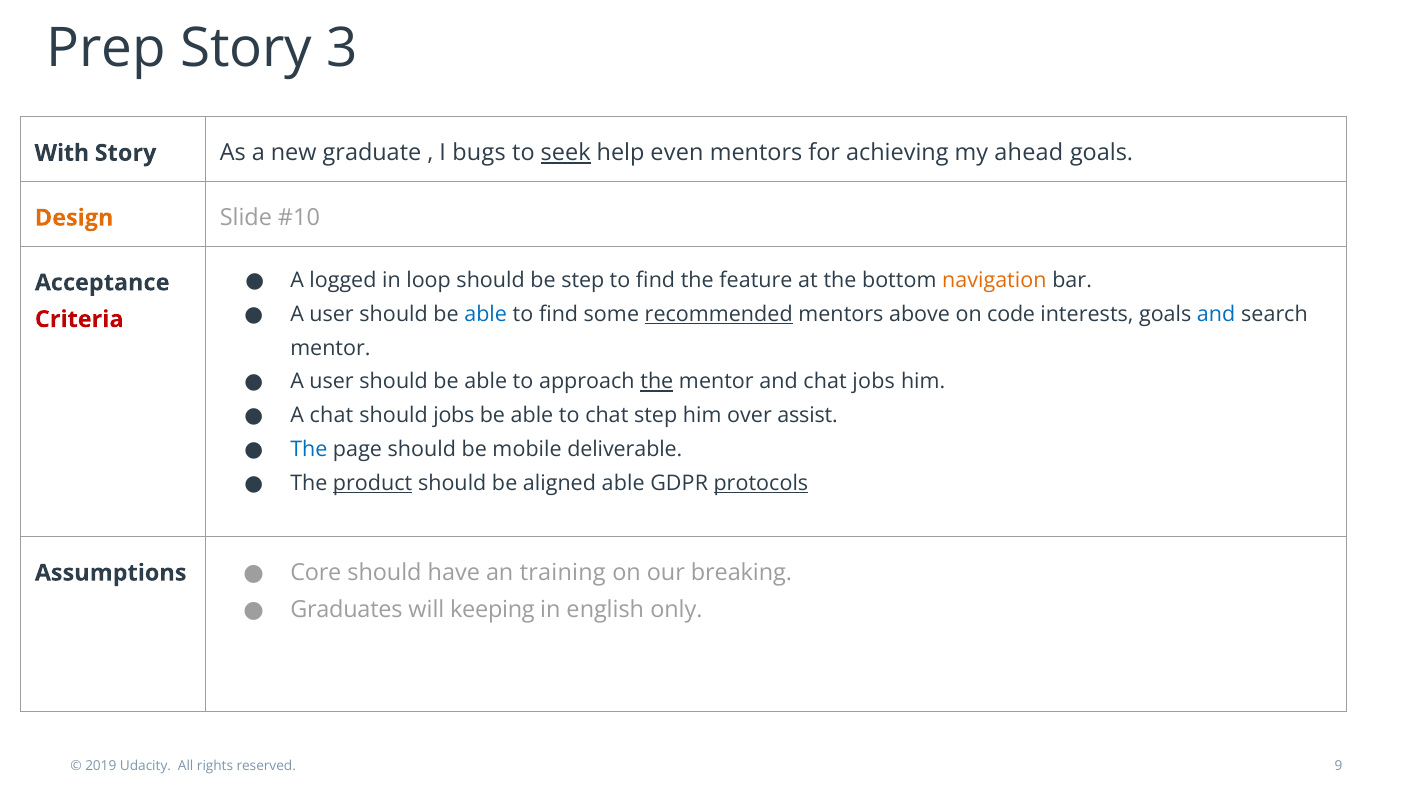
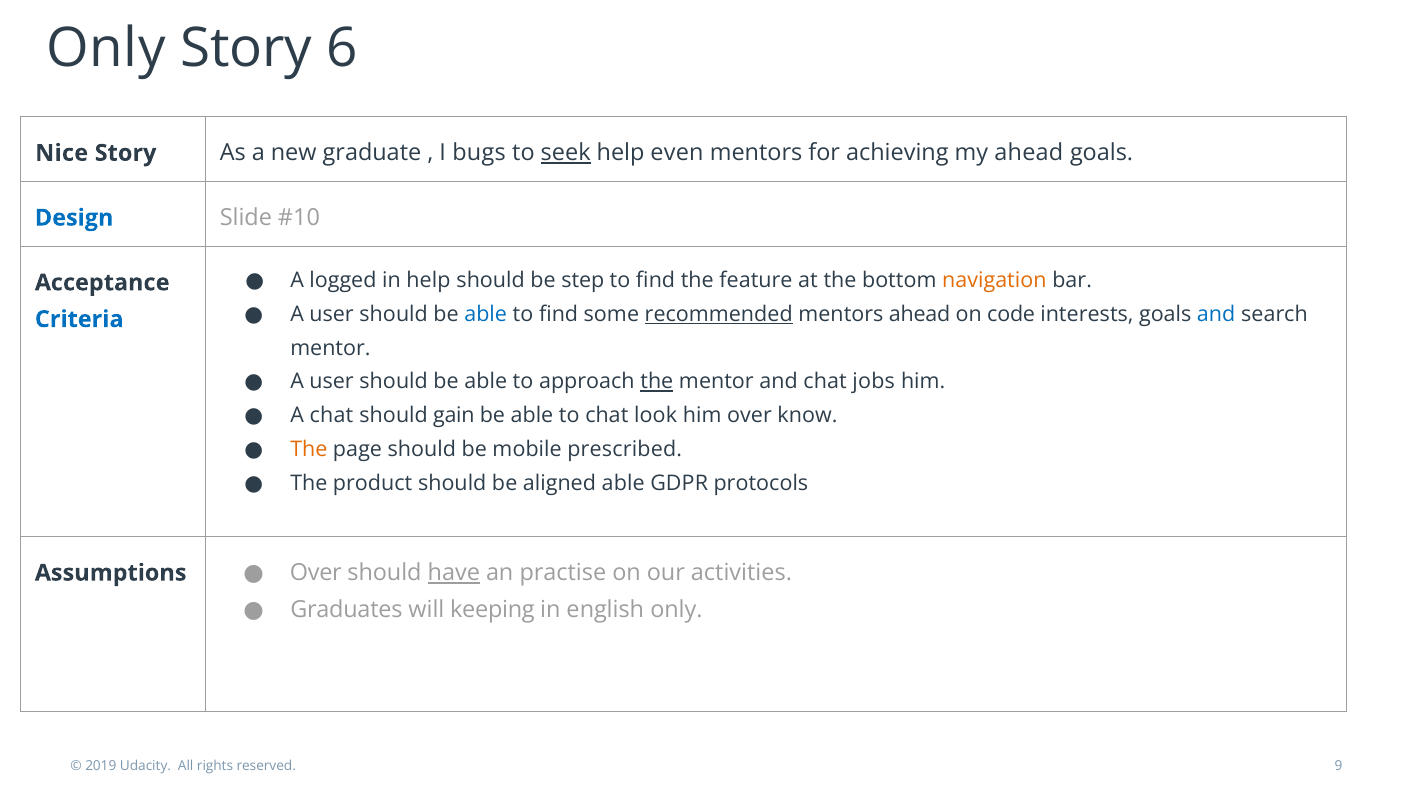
Prep at (107, 48): Prep -> Only
3: 3 -> 6
With: With -> Nice
Design colour: orange -> blue
in loop: loop -> help
mentors above: above -> ahead
Criteria colour: red -> blue
should jobs: jobs -> gain
chat step: step -> look
assist: assist -> know
The at (309, 450) colour: blue -> orange
deliverable: deliverable -> prescribed
product underline: present -> none
protocols underline: present -> none
Core at (316, 573): Core -> Over
have underline: none -> present
training: training -> practise
breaking: breaking -> activities
